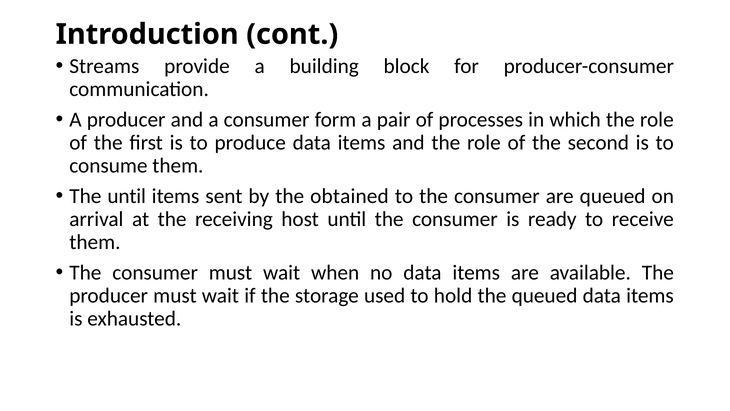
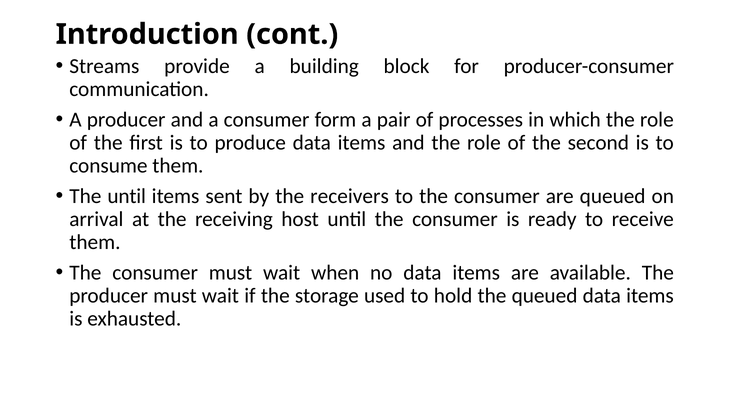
obtained: obtained -> receivers
